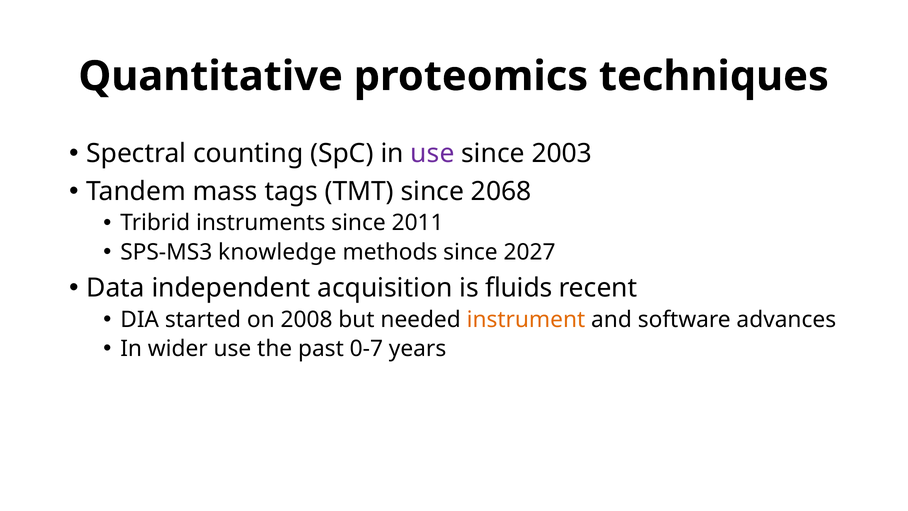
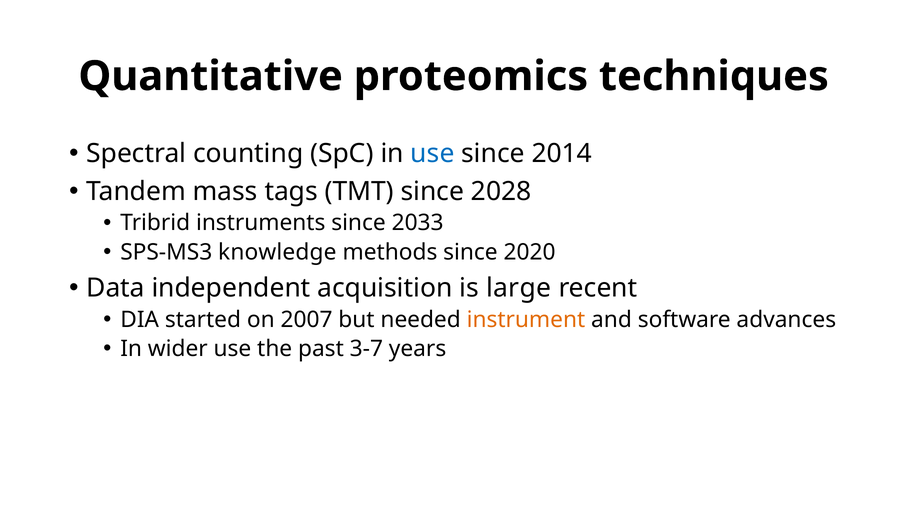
use at (432, 154) colour: purple -> blue
2003: 2003 -> 2014
2068: 2068 -> 2028
2011: 2011 -> 2033
2027: 2027 -> 2020
fluids: fluids -> large
2008: 2008 -> 2007
0-7: 0-7 -> 3-7
